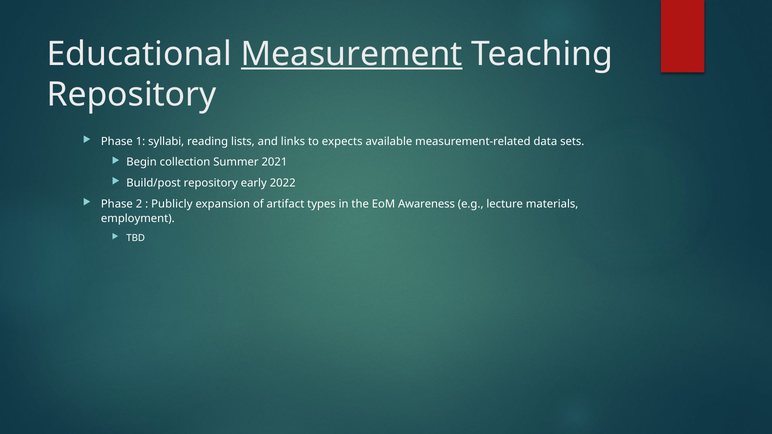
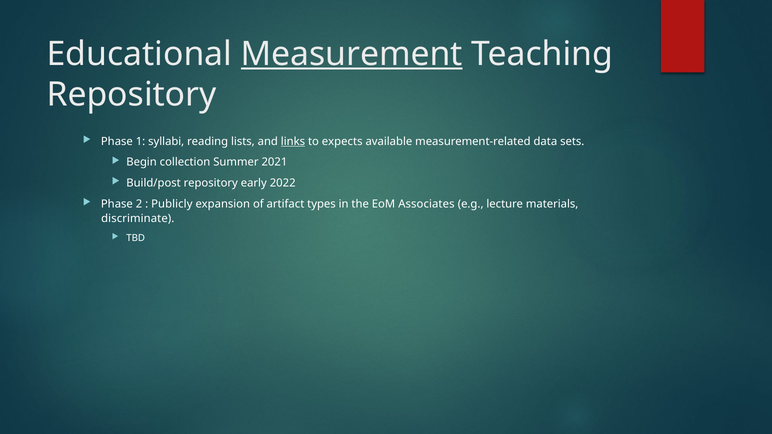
links underline: none -> present
Awareness: Awareness -> Associates
employment: employment -> discriminate
